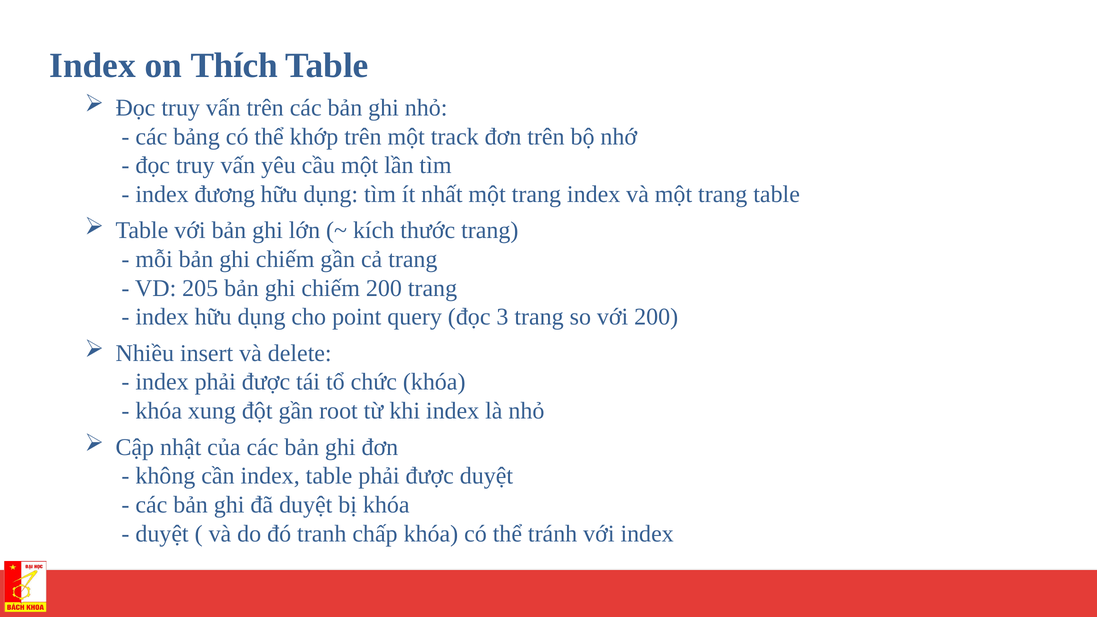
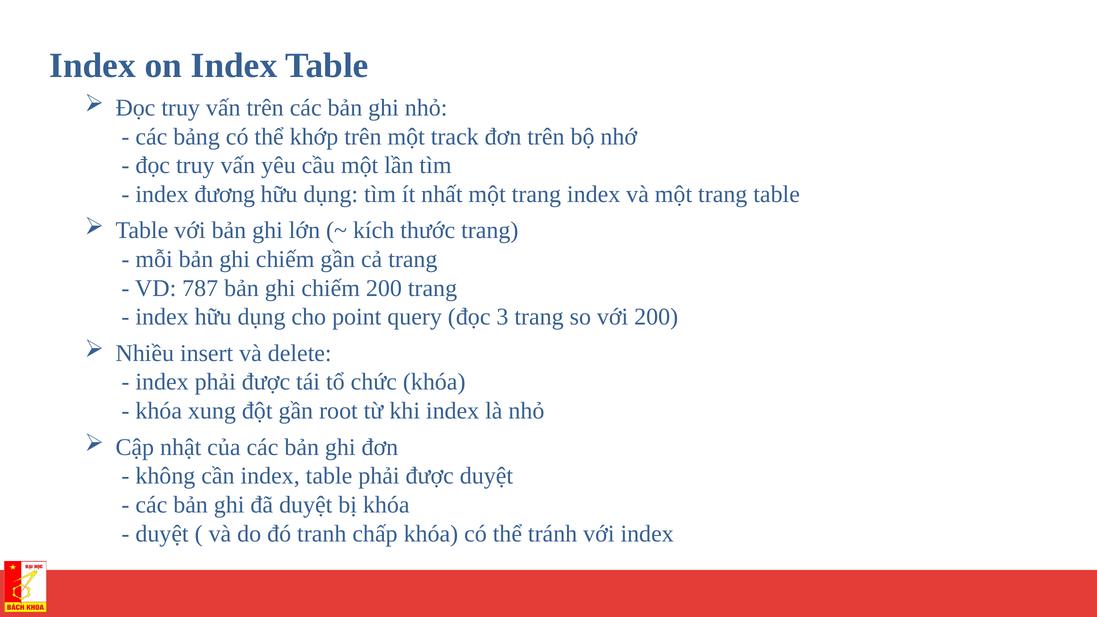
on Thích: Thích -> Index
205: 205 -> 787
